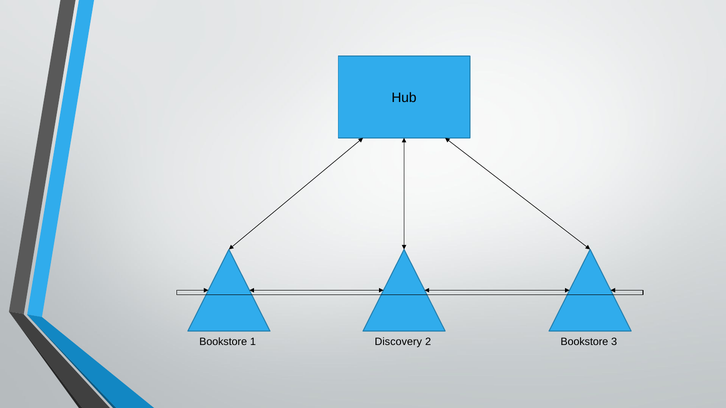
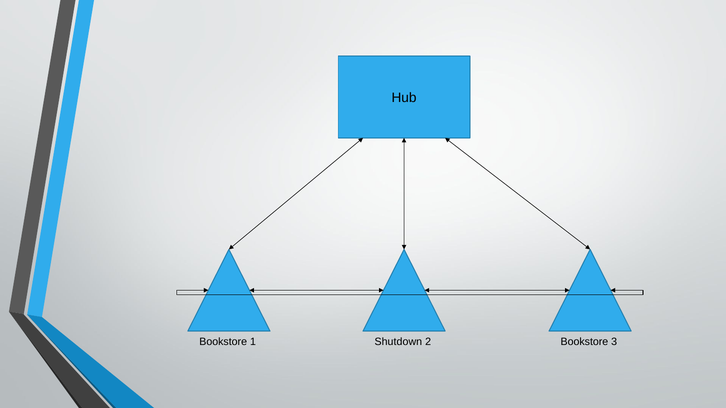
Discovery: Discovery -> Shutdown
